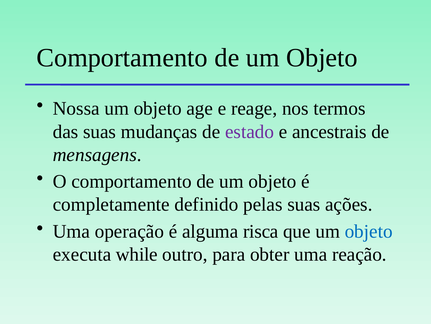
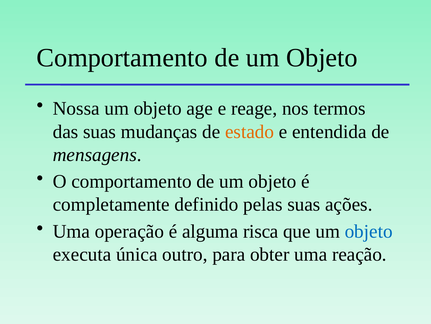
estado colour: purple -> orange
ancestrais: ancestrais -> entendida
while: while -> única
